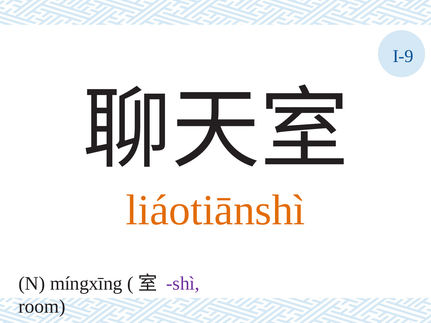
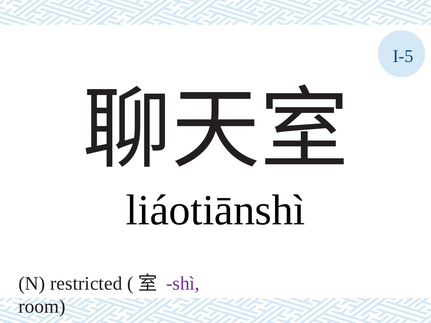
I-9: I-9 -> I-5
liáotiānshì colour: orange -> black
míngxīng: míngxīng -> restricted
